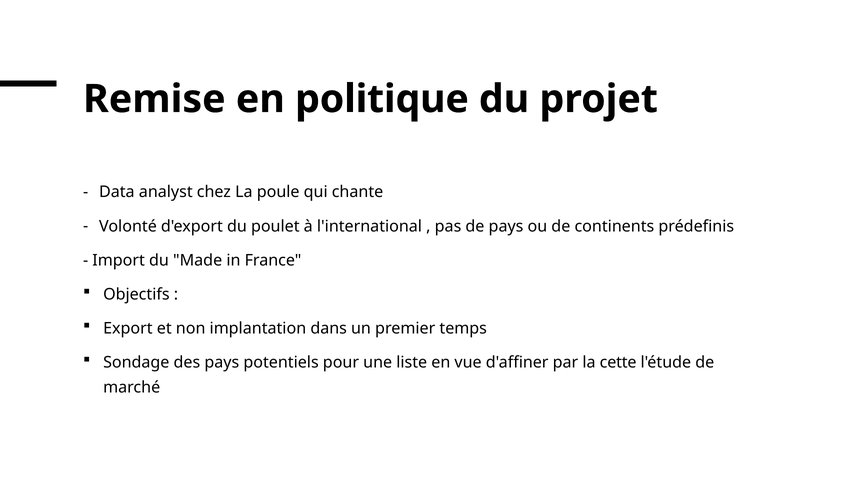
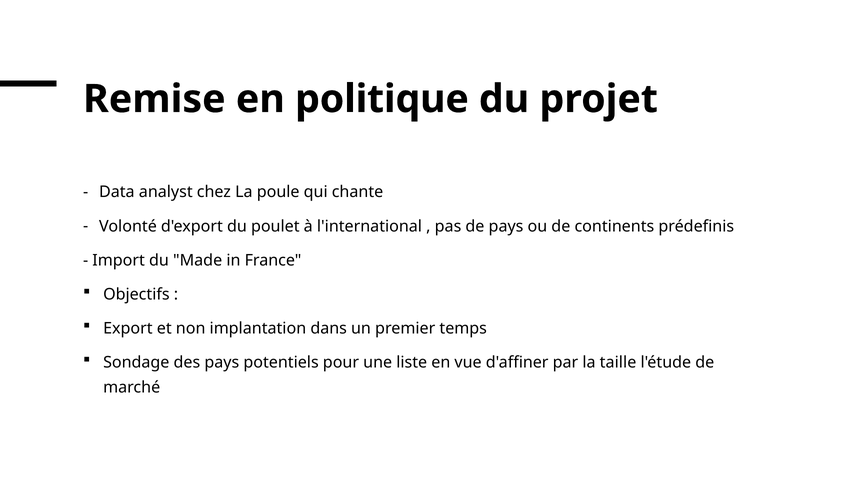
cette: cette -> taille
